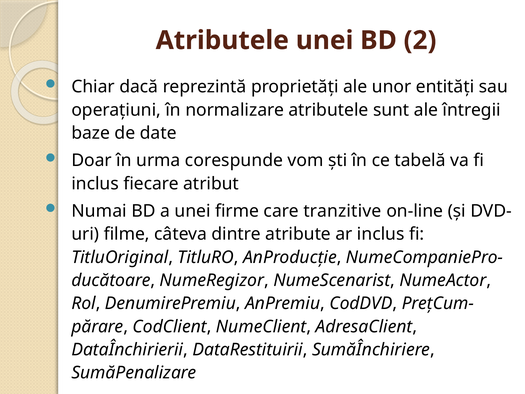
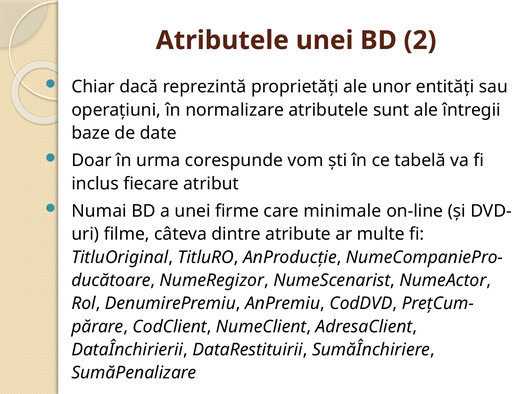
tranzitive: tranzitive -> minimale
ar inclus: inclus -> multe
